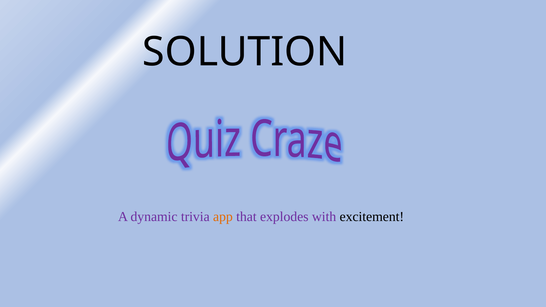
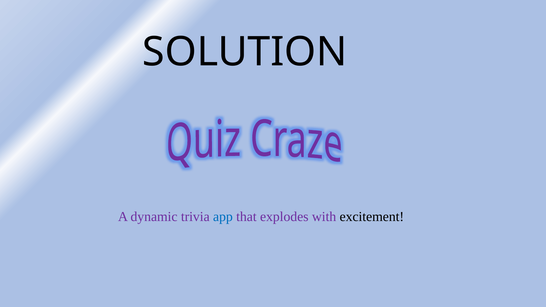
app colour: orange -> blue
